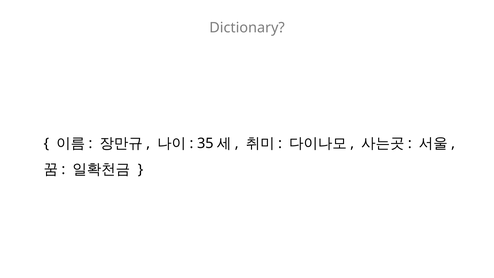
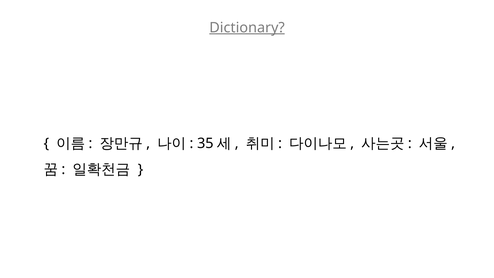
Dictionary underline: none -> present
